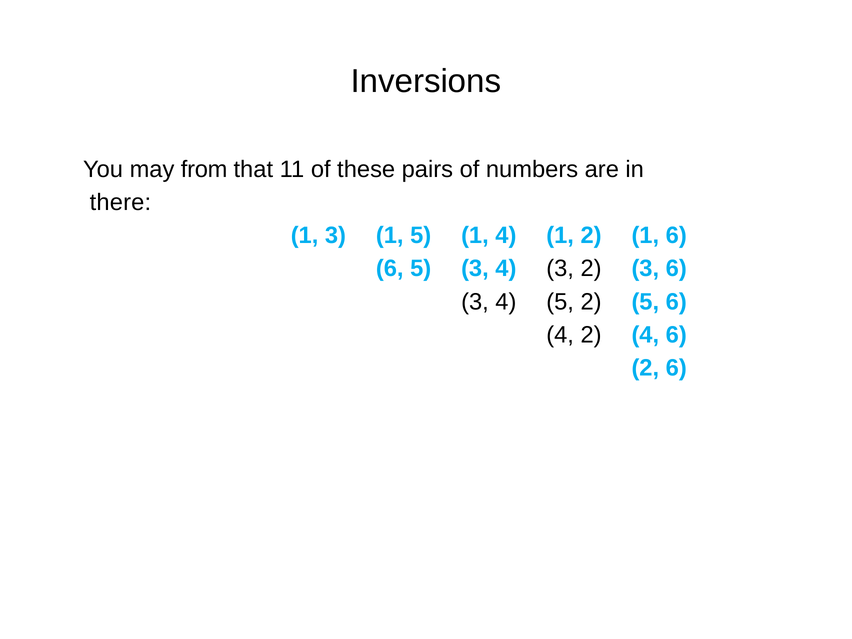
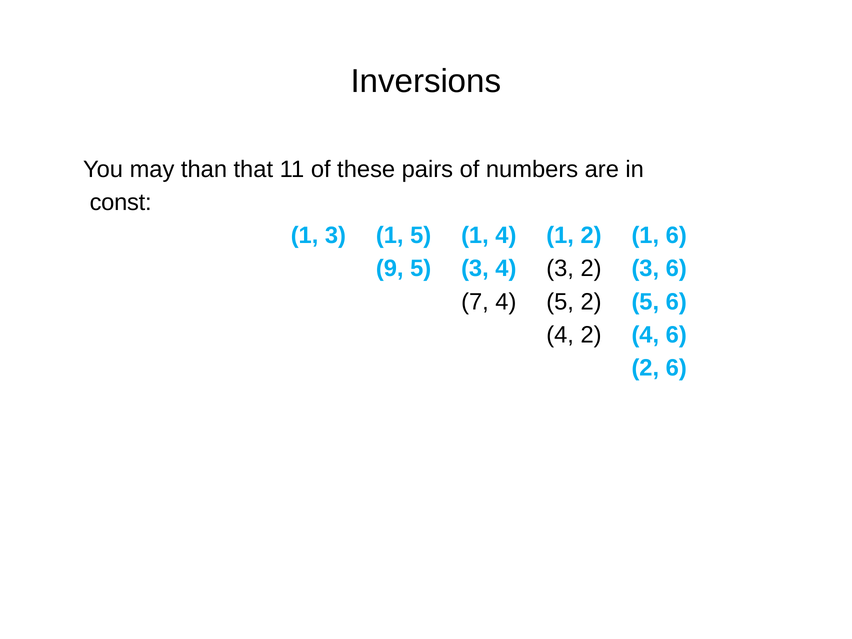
from: from -> than
there: there -> const
6 at (390, 269): 6 -> 9
3 at (475, 302): 3 -> 7
